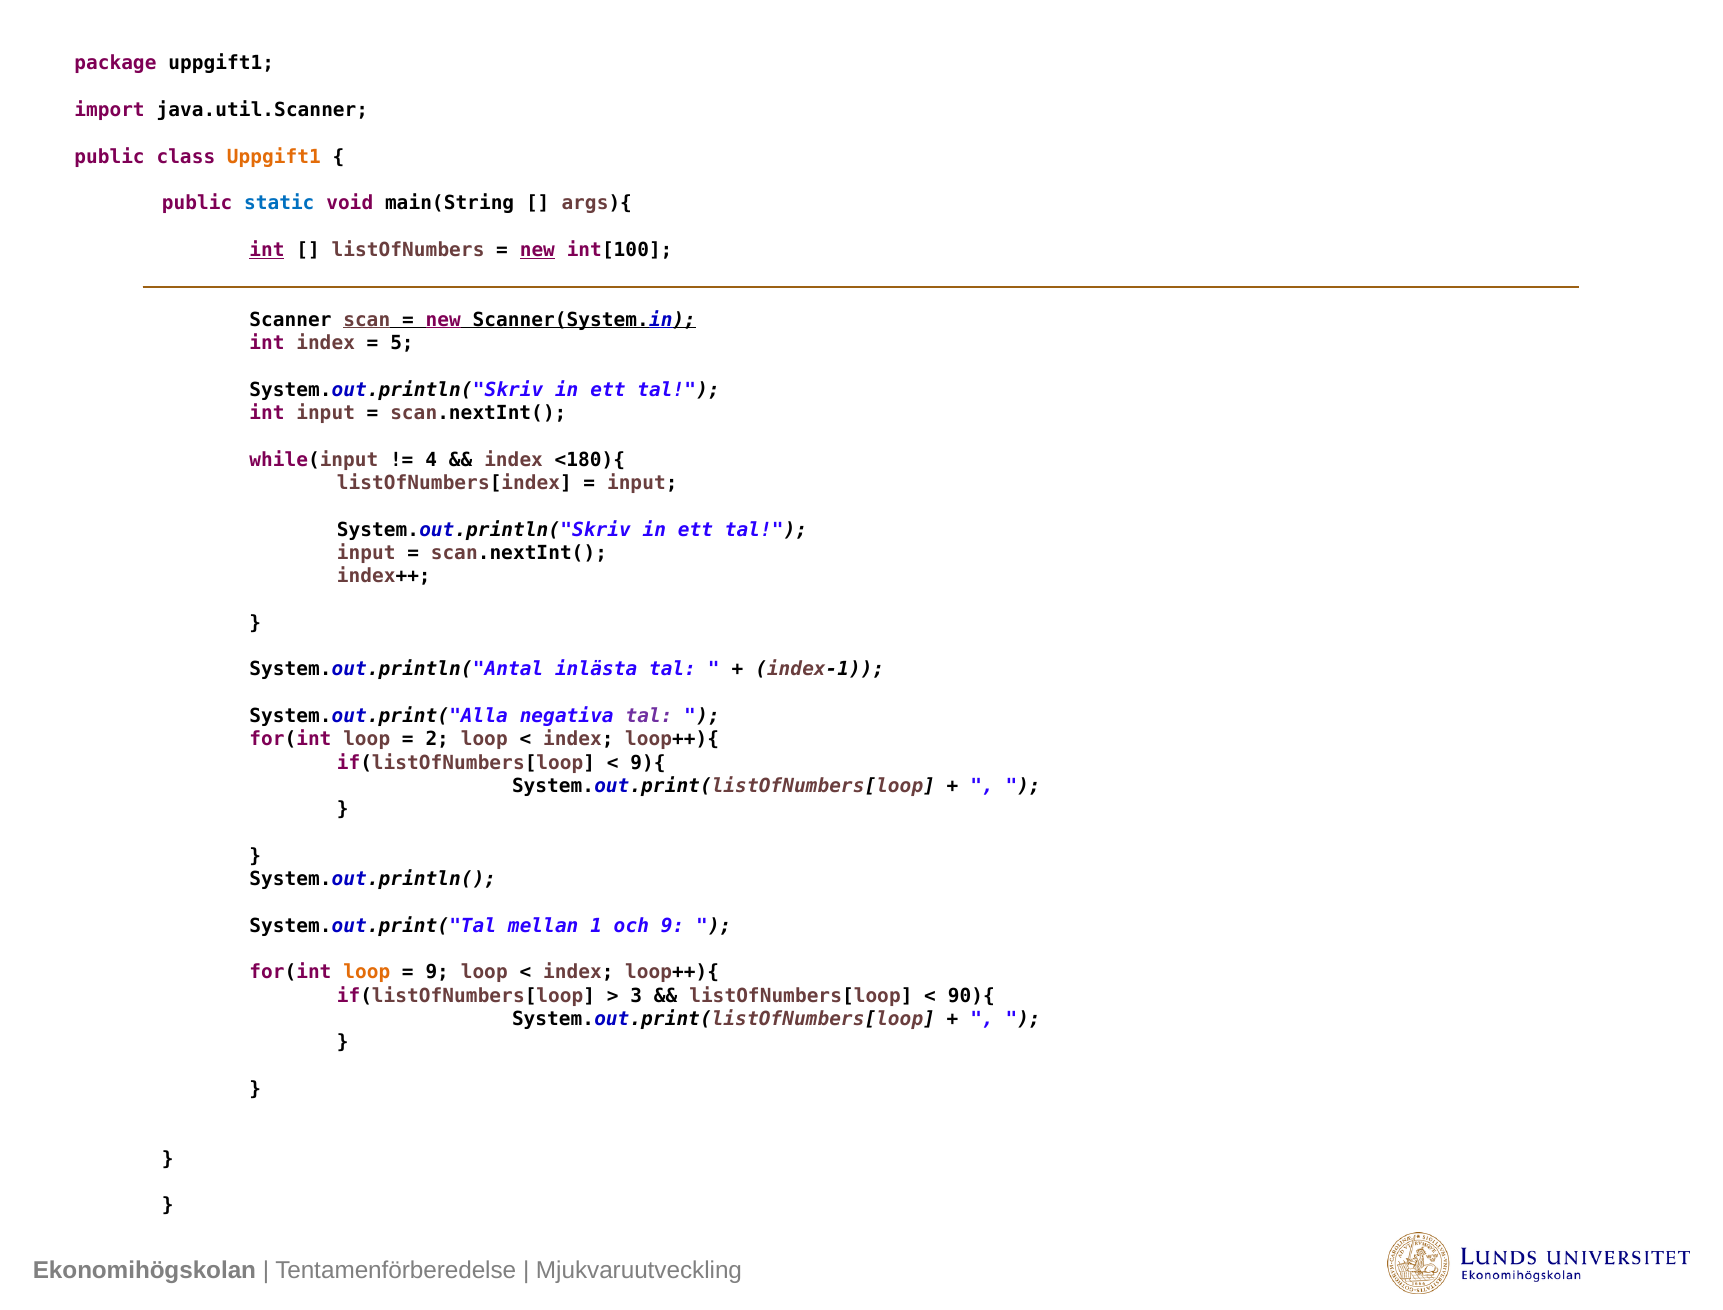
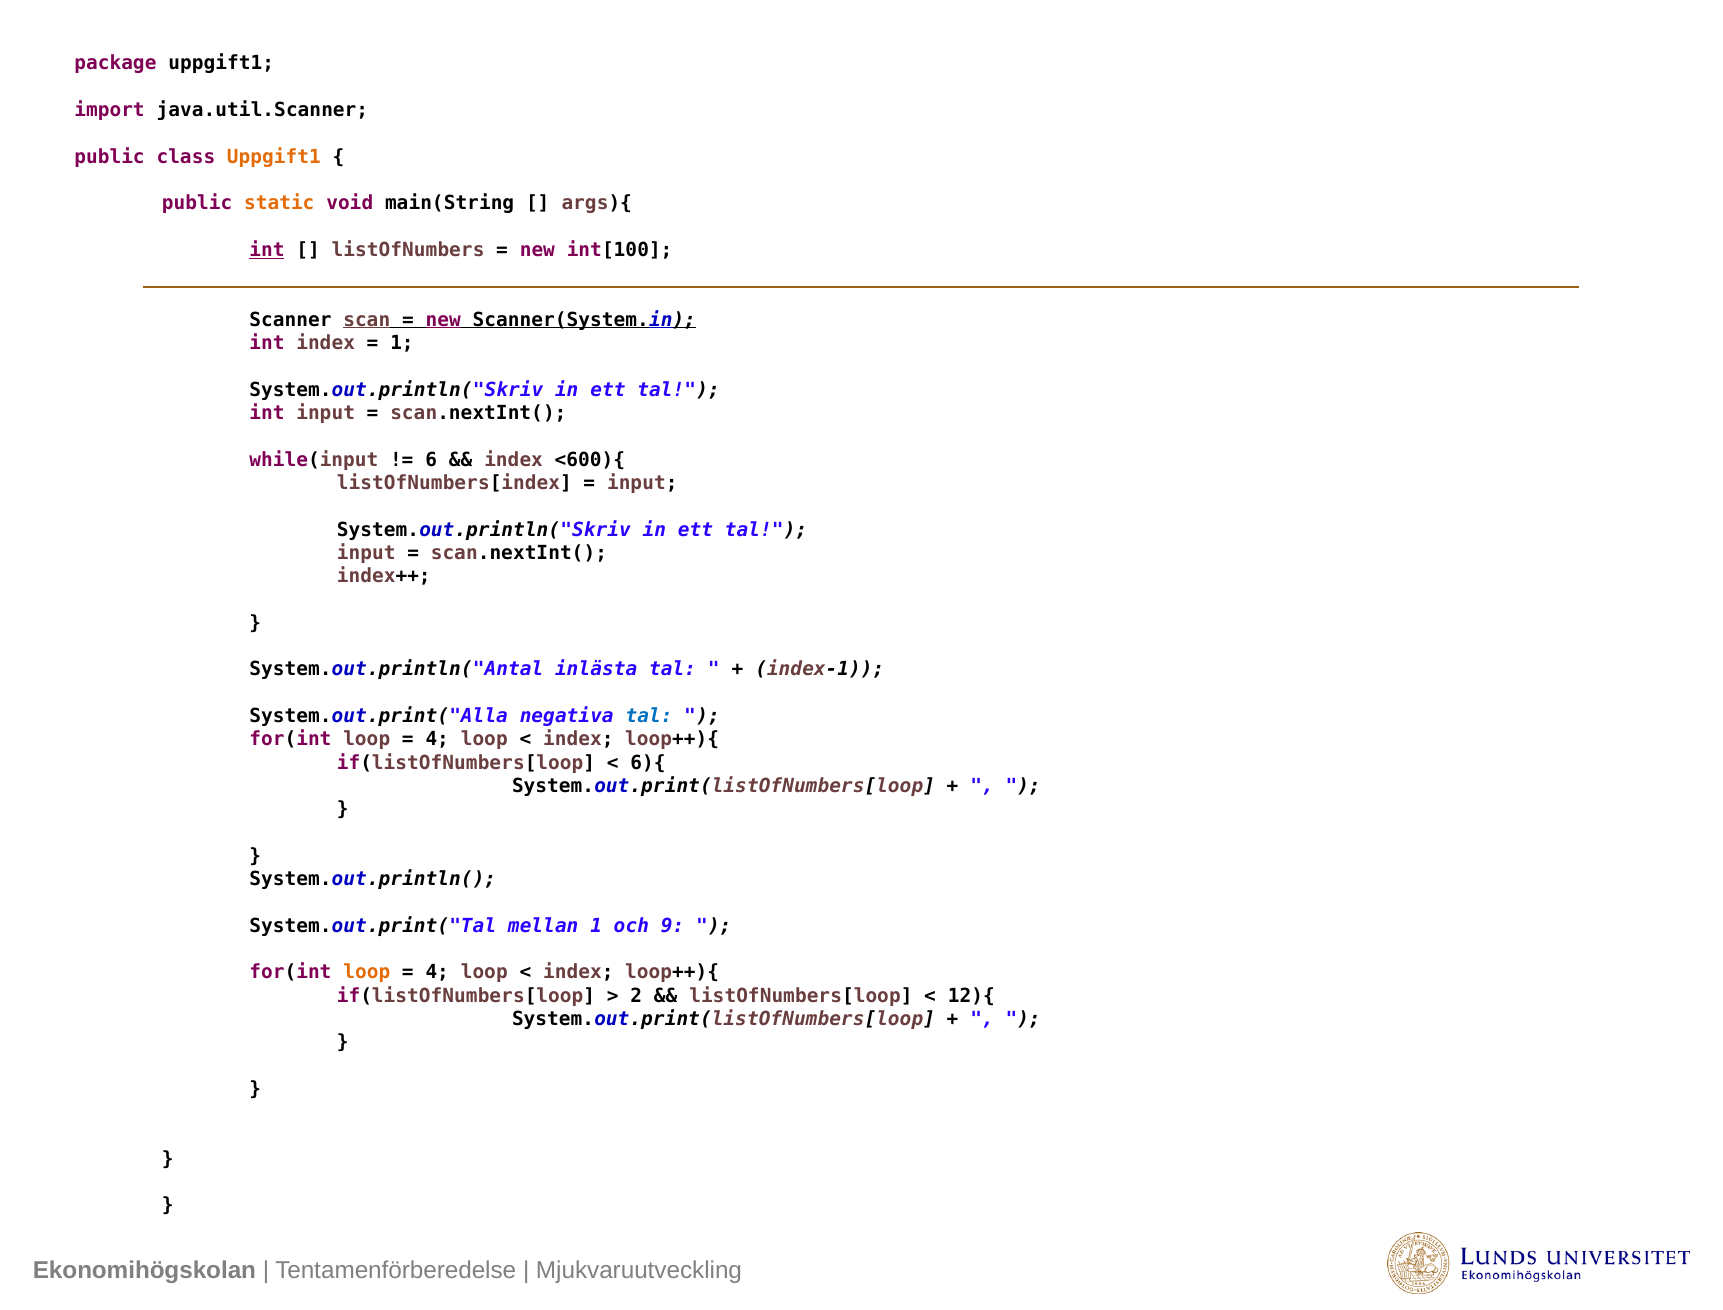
static colour: blue -> orange
new at (537, 250) underline: present -> none
5 at (402, 343): 5 -> 1
4: 4 -> 6
<180){: <180){ -> <600){
tal at (649, 716) colour: purple -> blue
2 at (437, 739): 2 -> 4
9){: 9){ -> 6){
9 at (437, 972): 9 -> 4
3: 3 -> 2
90){: 90){ -> 12){
